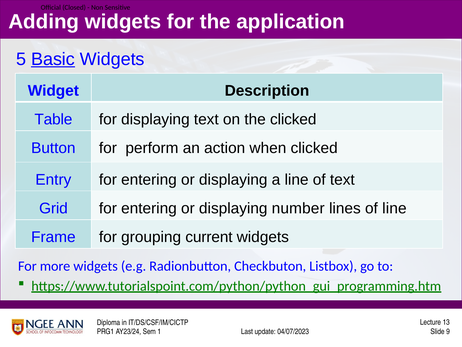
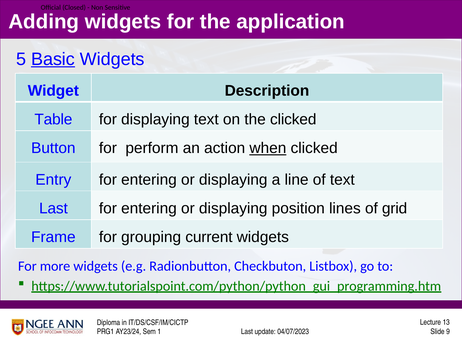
when underline: none -> present
Grid at (53, 208): Grid -> Last
number: number -> position
of line: line -> grid
